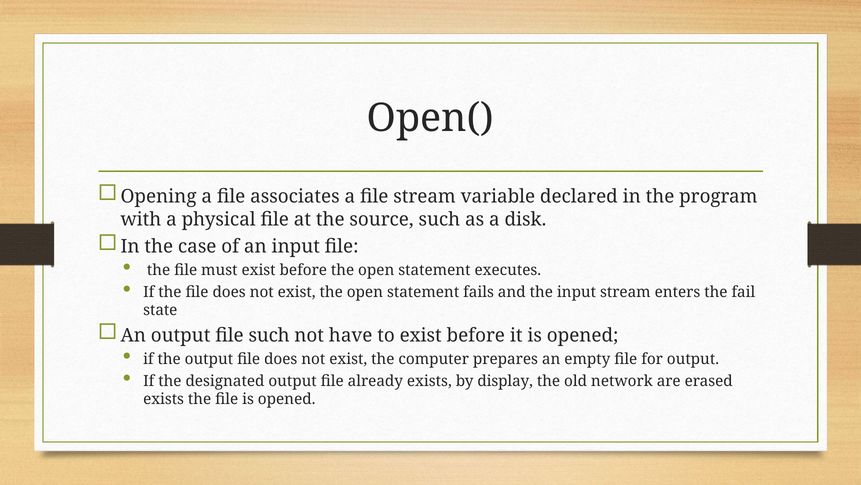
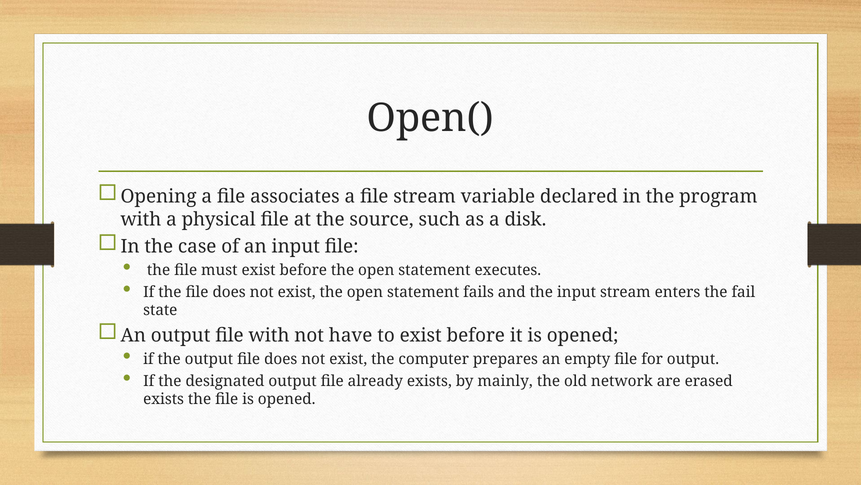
file such: such -> with
display: display -> mainly
